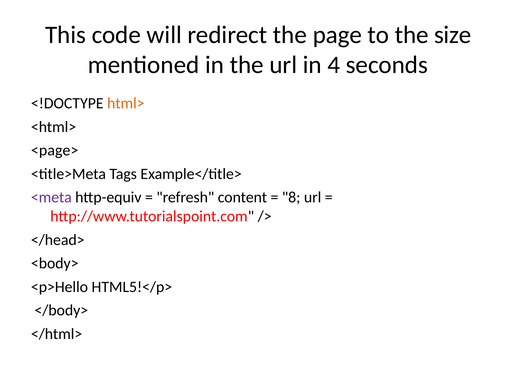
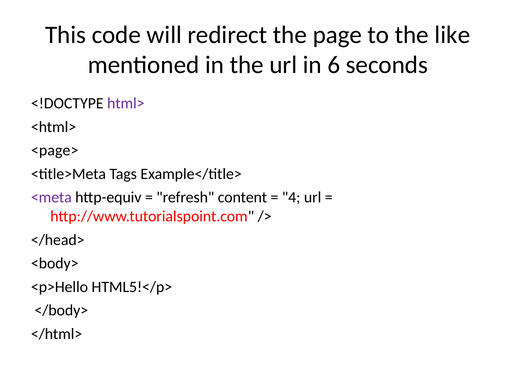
size: size -> like
4: 4 -> 6
html> colour: orange -> purple
8: 8 -> 4
